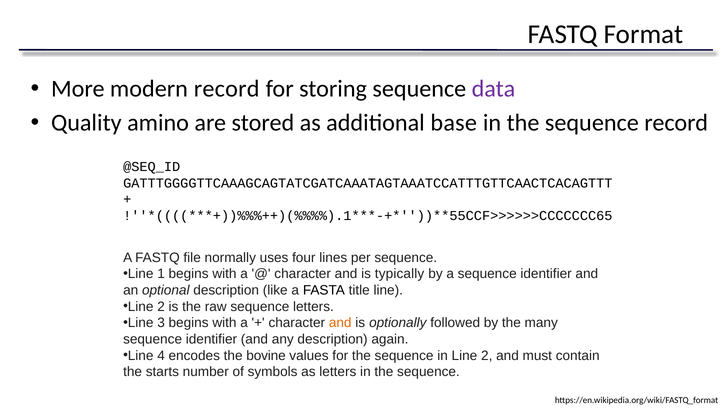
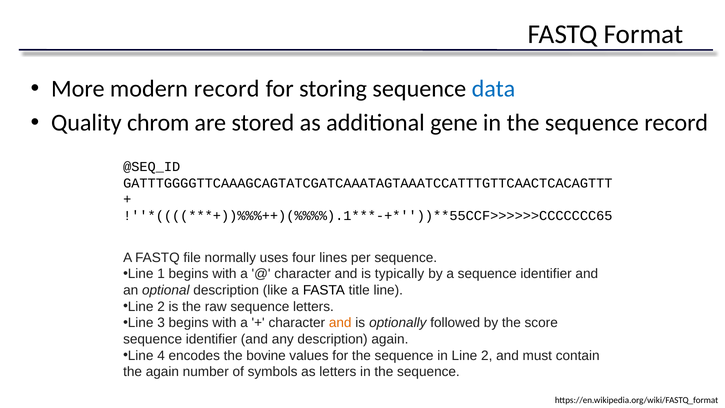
data colour: purple -> blue
amino: amino -> chrom
base: base -> gene
many: many -> score
the starts: starts -> again
